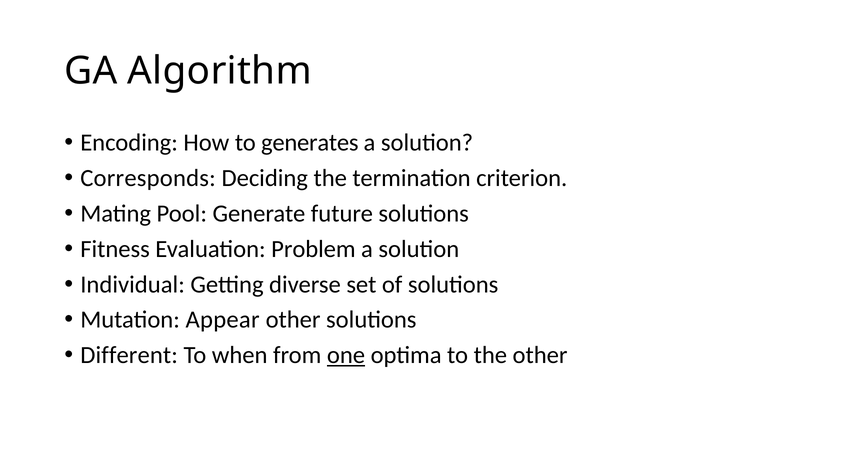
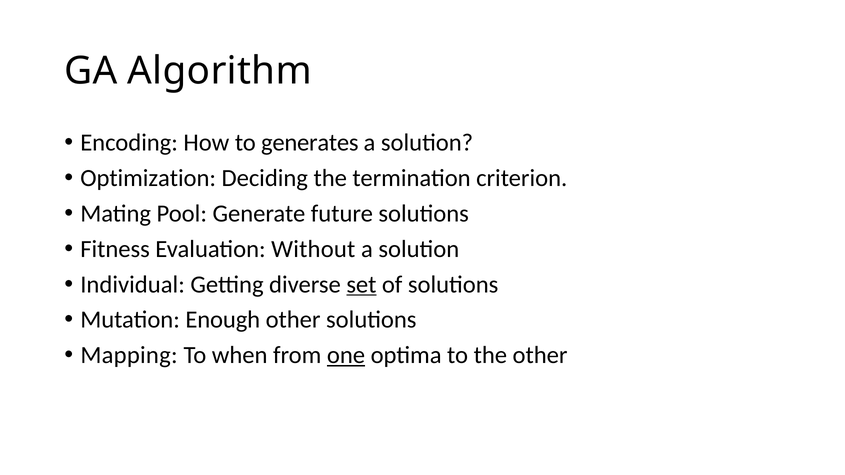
Corresponds: Corresponds -> Optimization
Problem: Problem -> Without
set underline: none -> present
Appear: Appear -> Enough
Different: Different -> Mapping
